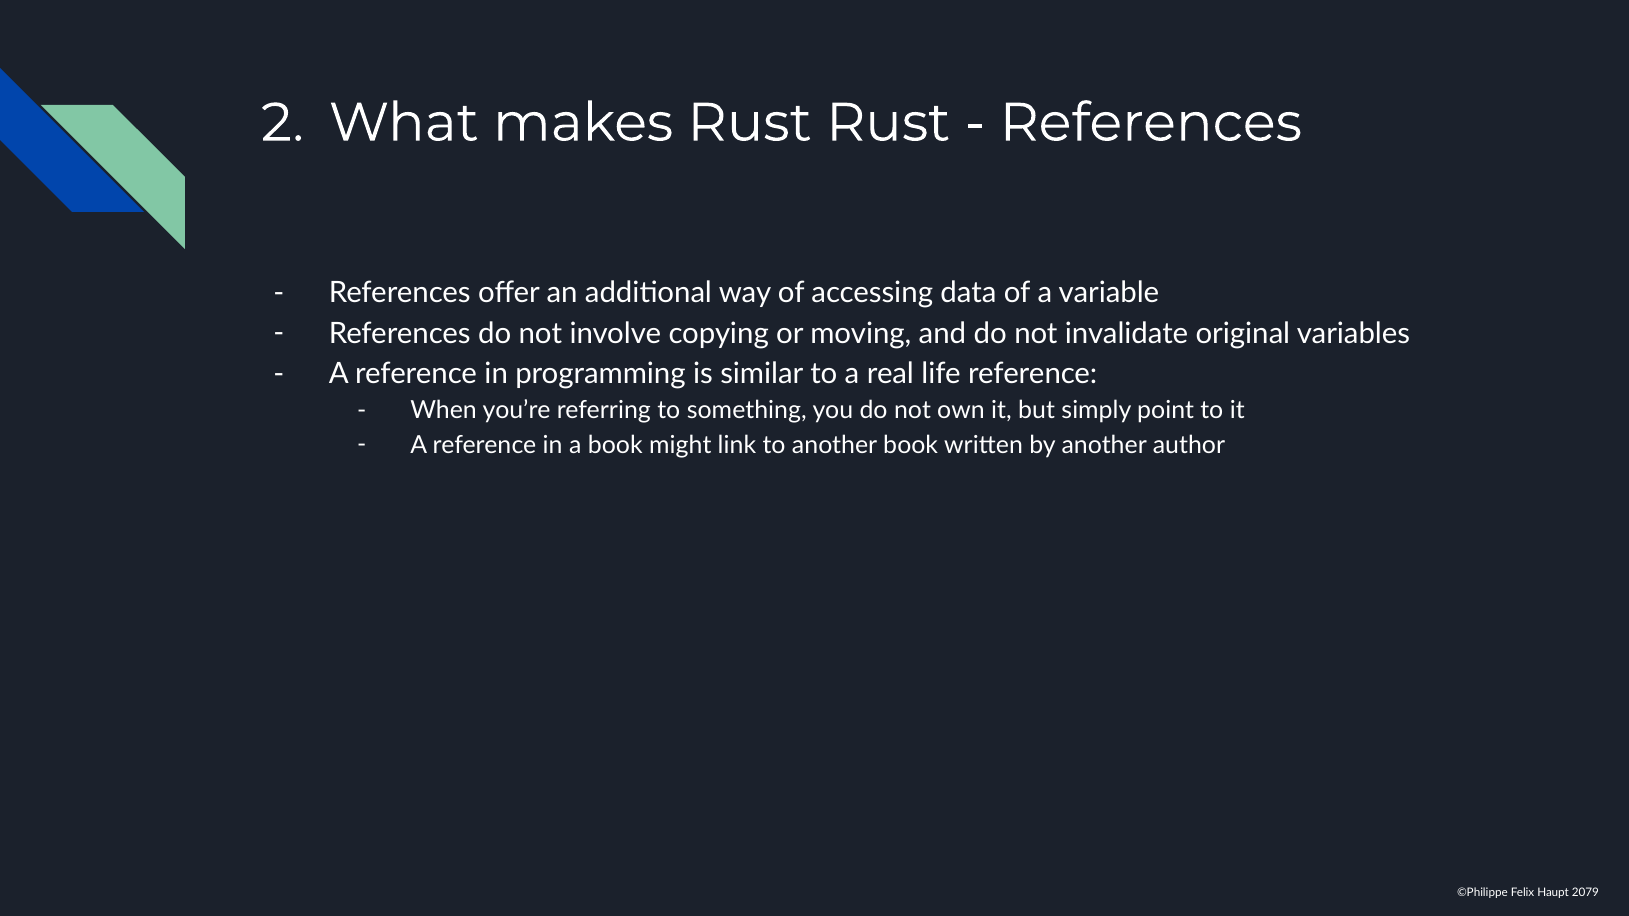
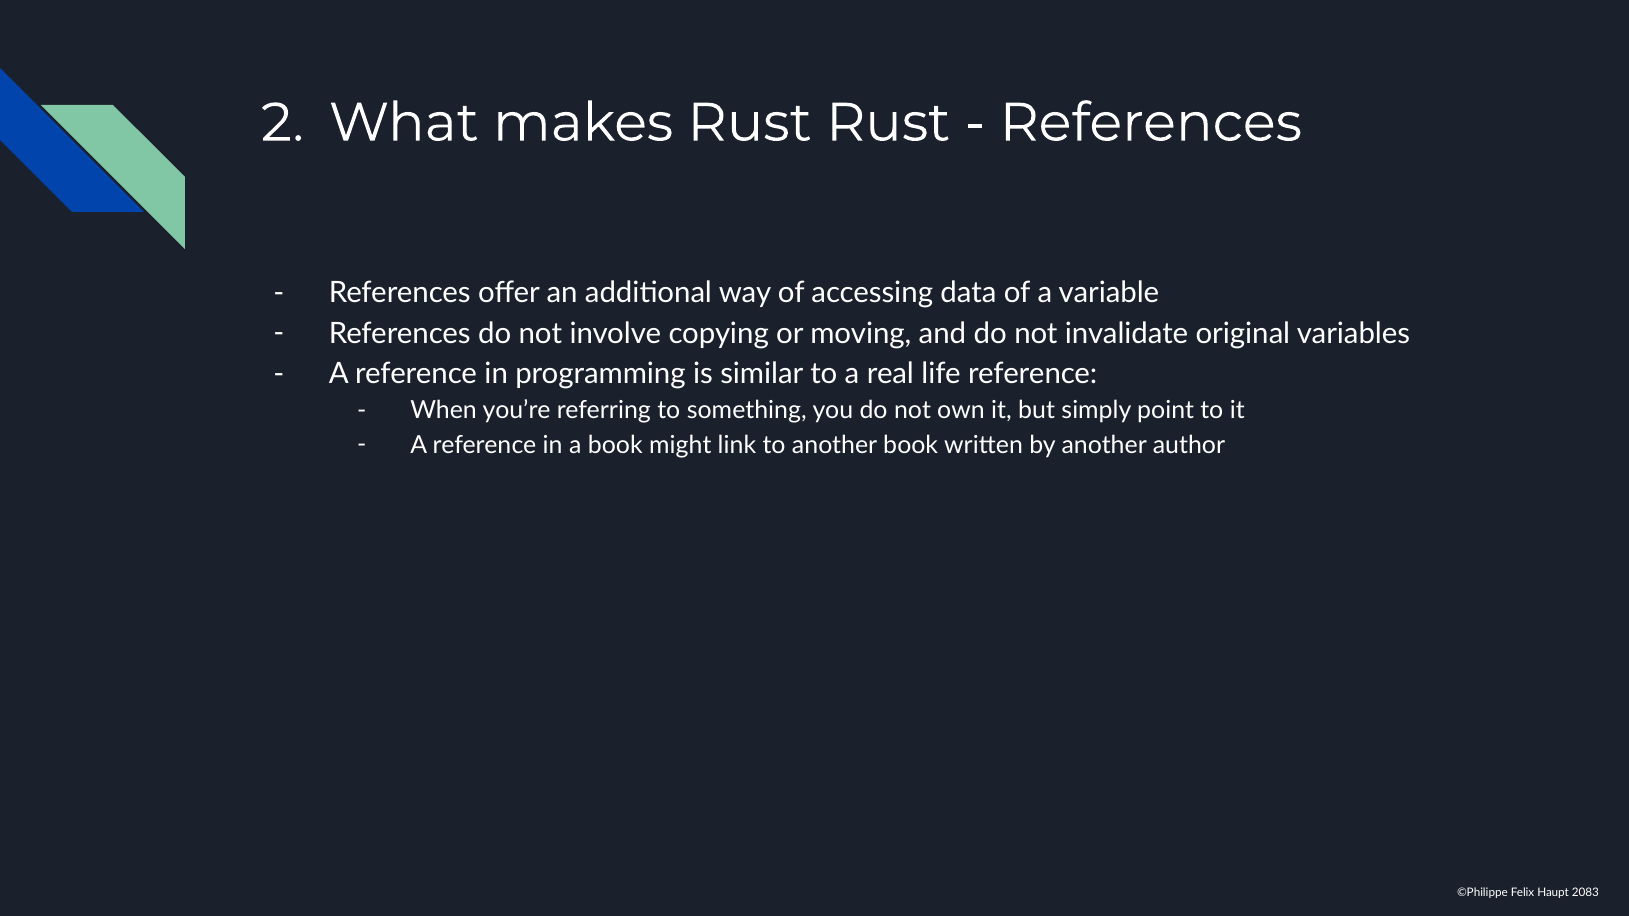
2079: 2079 -> 2083
